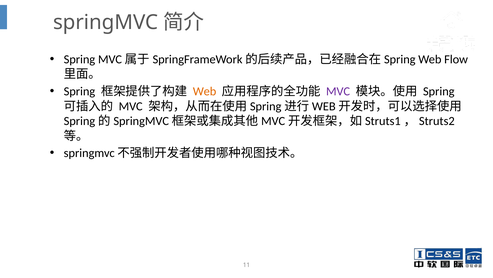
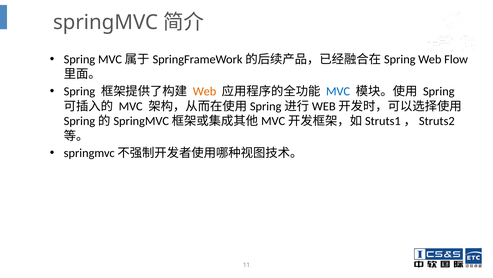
MVC at (338, 91) colour: purple -> blue
